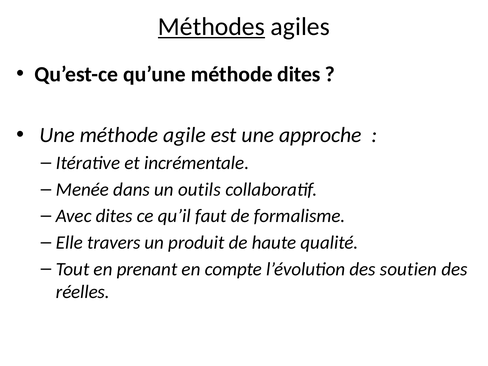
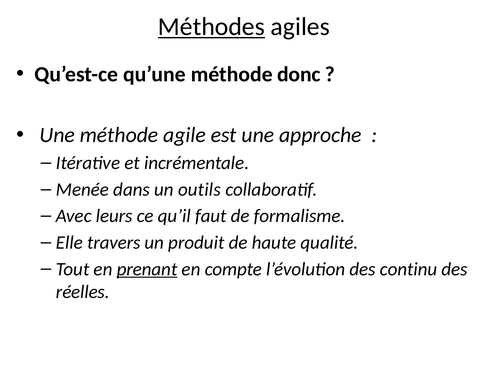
méthode dites: dites -> donc
Avec dites: dites -> leurs
prenant underline: none -> present
soutien: soutien -> continu
